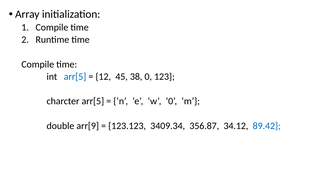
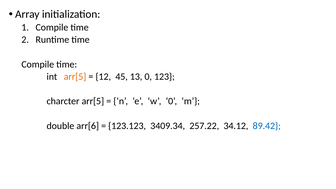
arr[5 at (75, 77) colour: blue -> orange
38: 38 -> 13
arr[9: arr[9 -> arr[6
356.87: 356.87 -> 257.22
